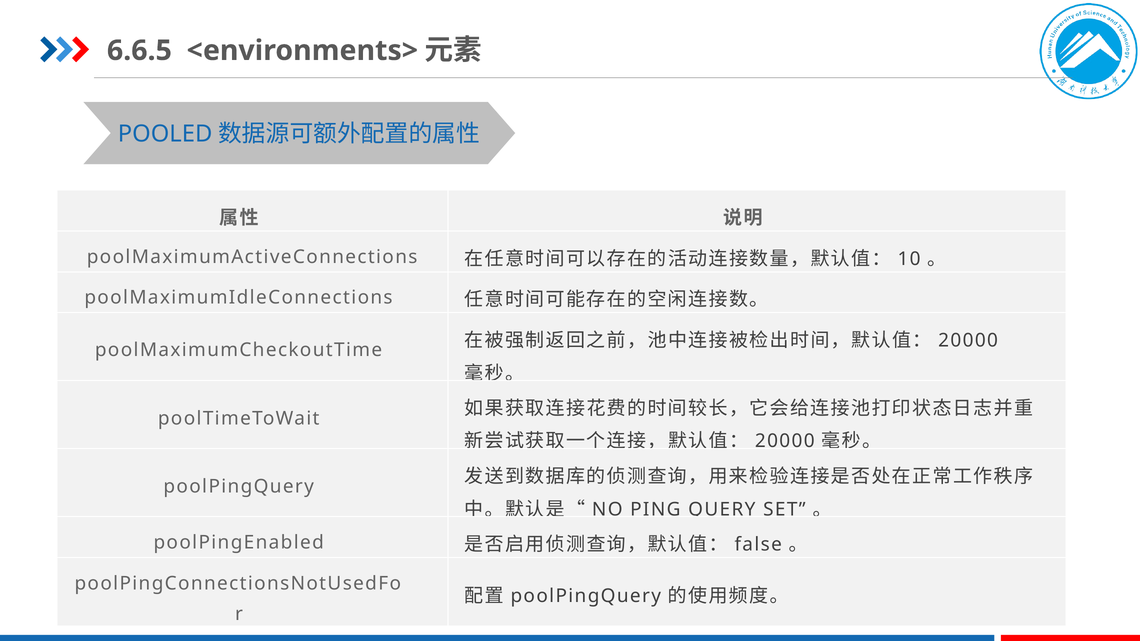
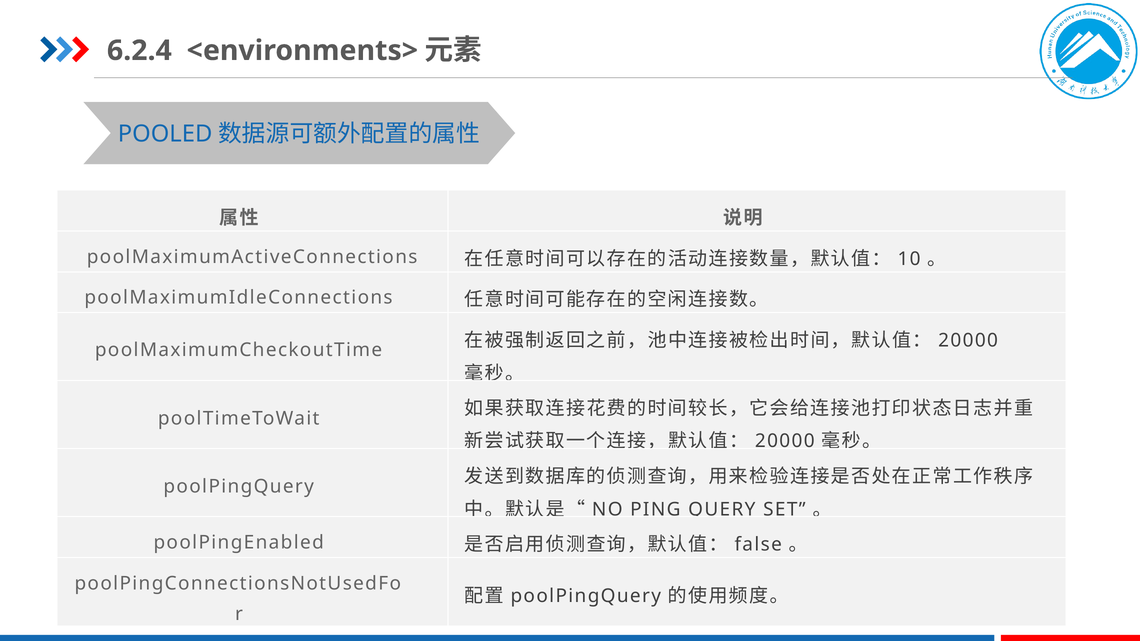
6.6.5: 6.6.5 -> 6.2.4
